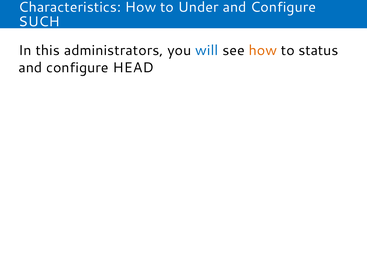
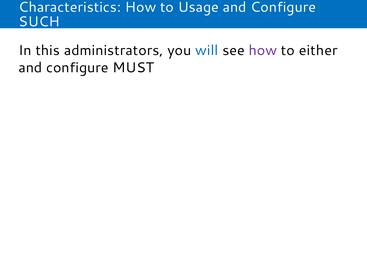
Under: Under -> Usage
how at (263, 51) colour: orange -> purple
status: status -> either
HEAD: HEAD -> MUST
